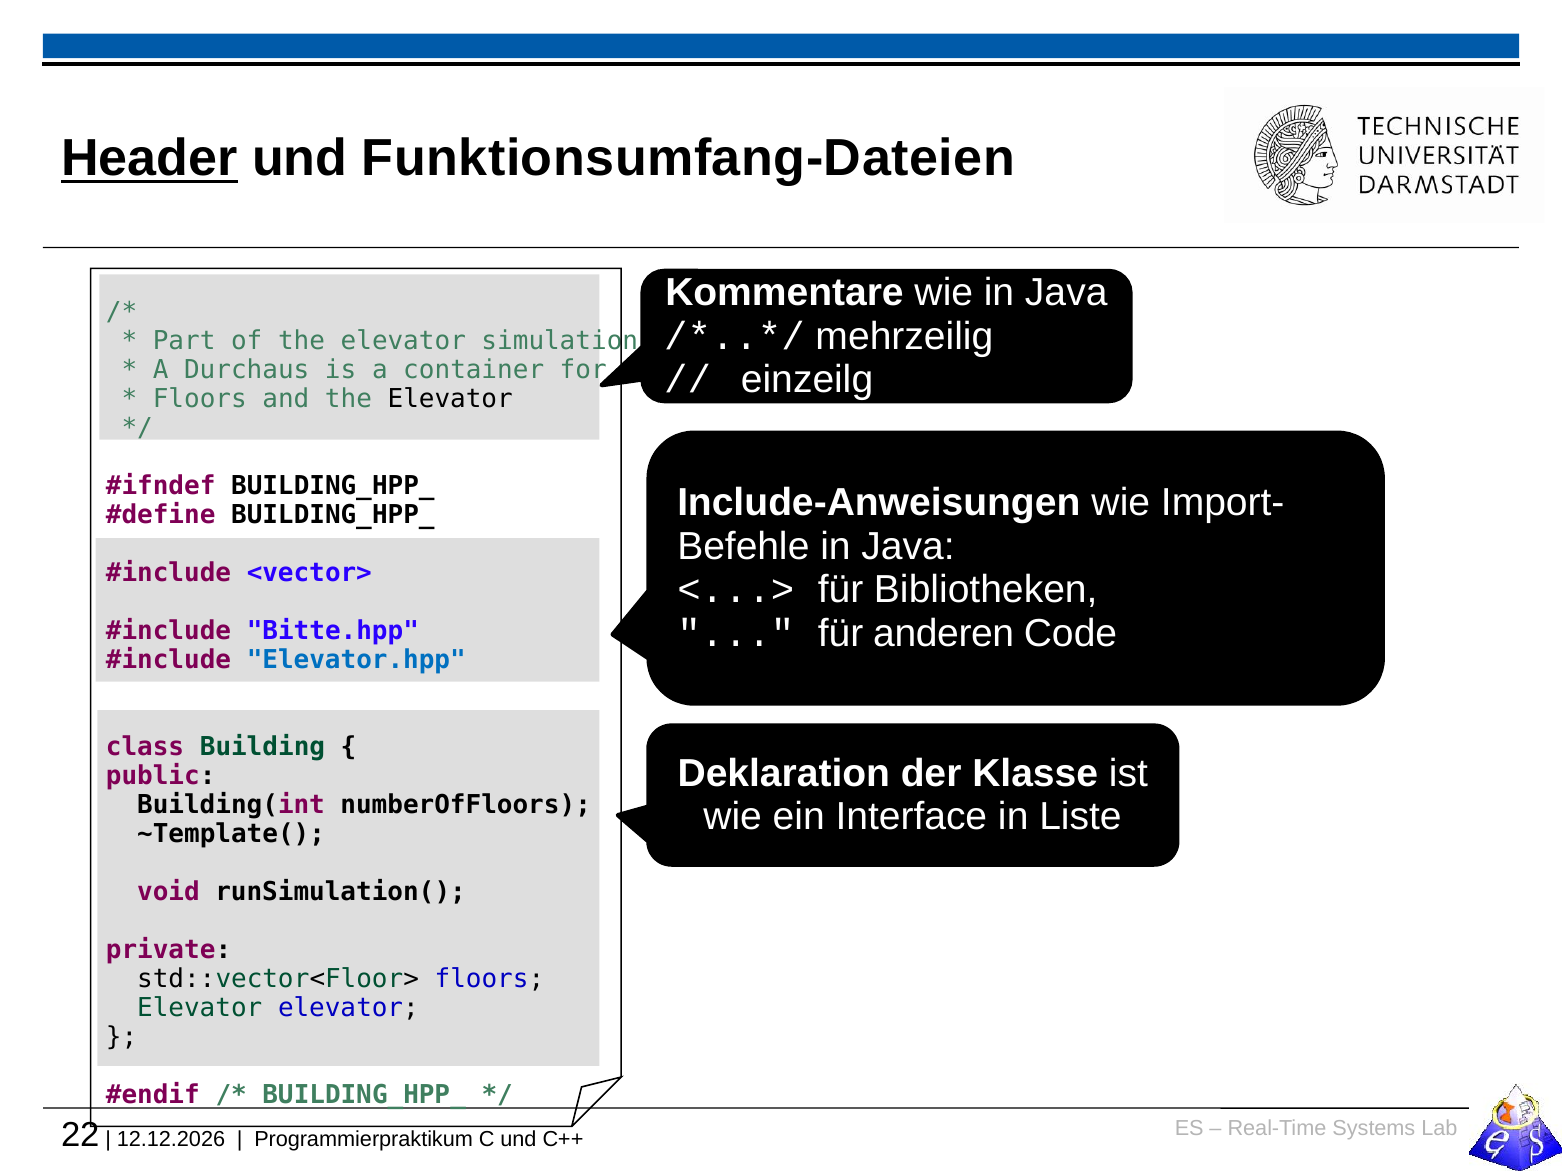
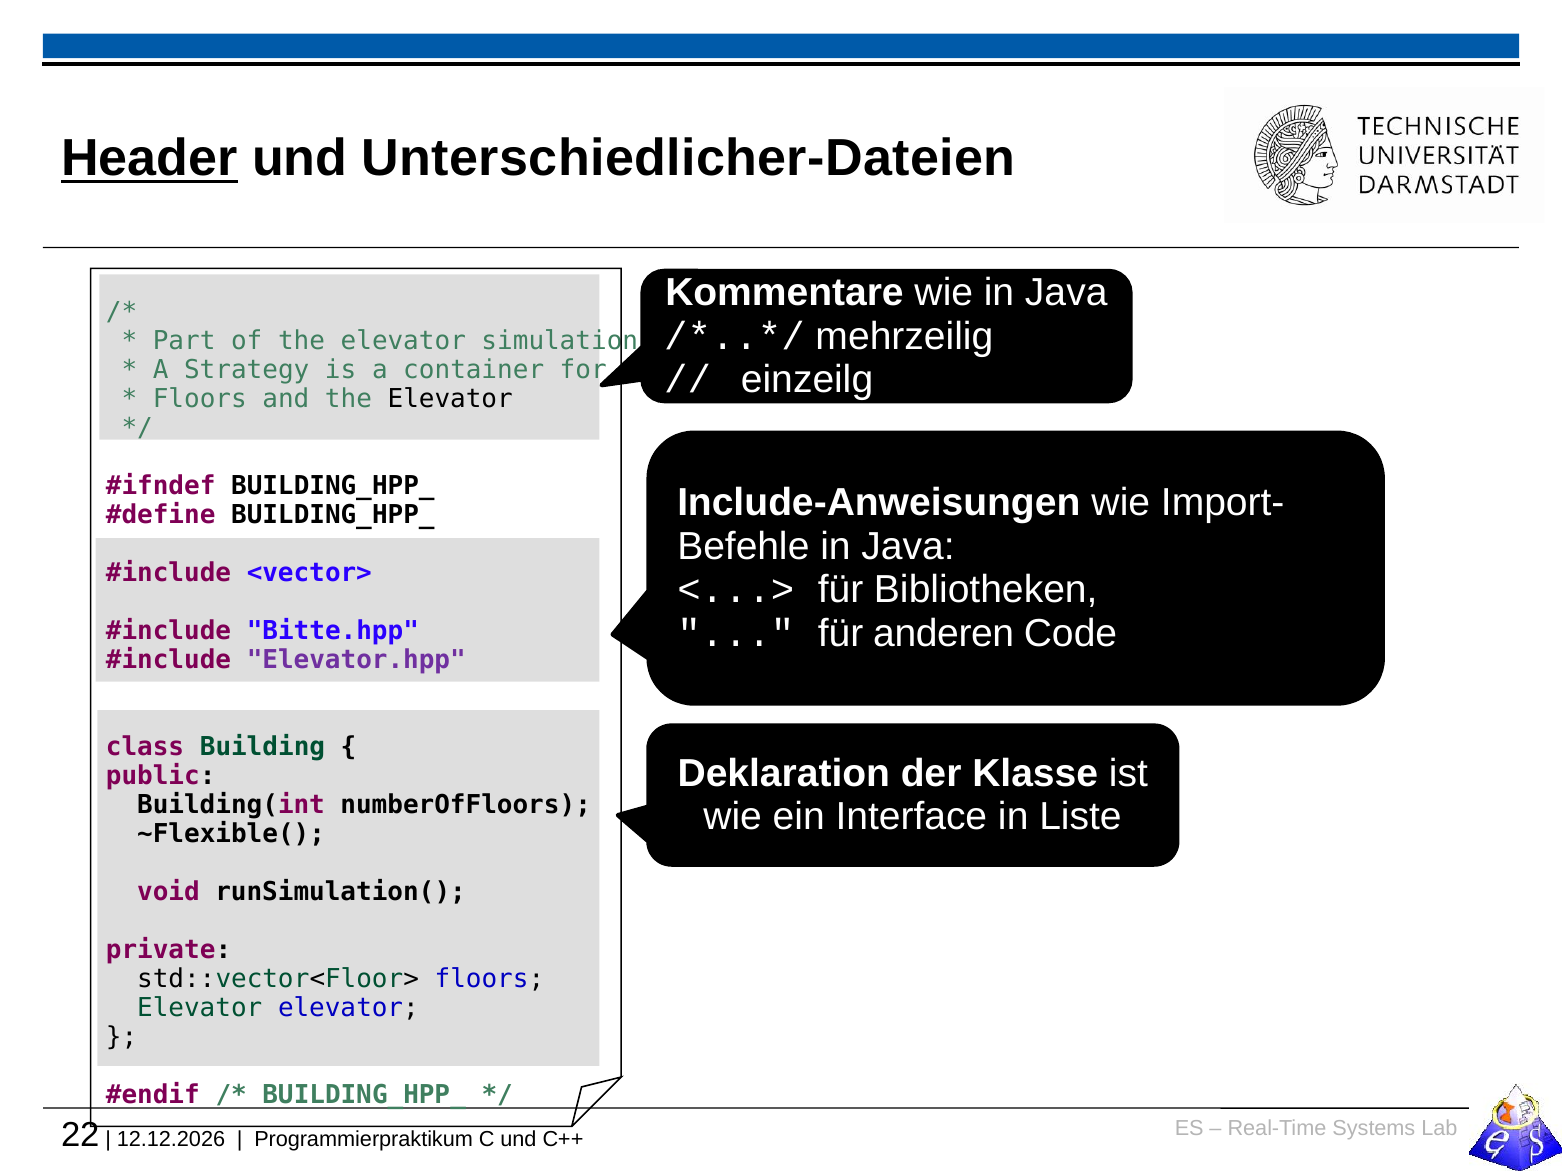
Funktionsumfang-Dateien: Funktionsumfang-Dateien -> Unterschiedlicher-Dateien
Durchaus: Durchaus -> Strategy
Elevator.hpp colour: blue -> purple
~Template(: ~Template( -> ~Flexible(
